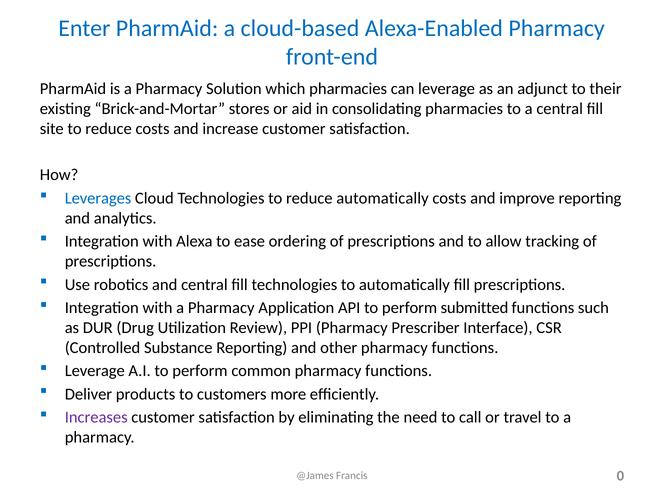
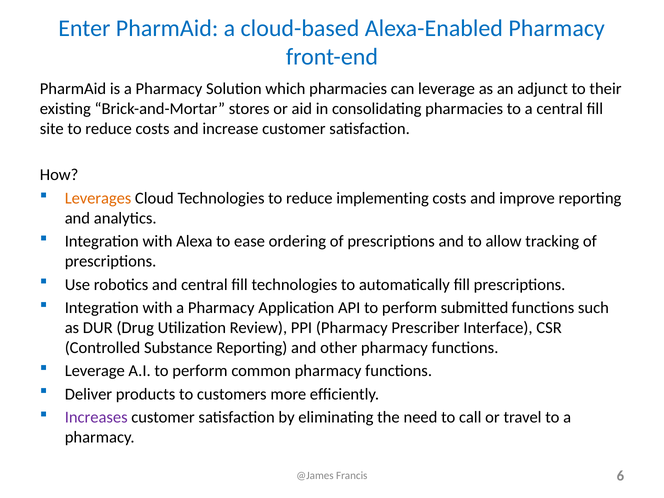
Leverages colour: blue -> orange
reduce automatically: automatically -> implementing
0: 0 -> 6
